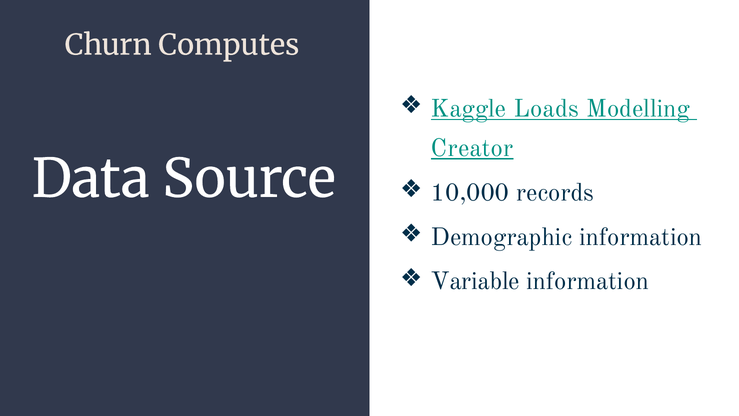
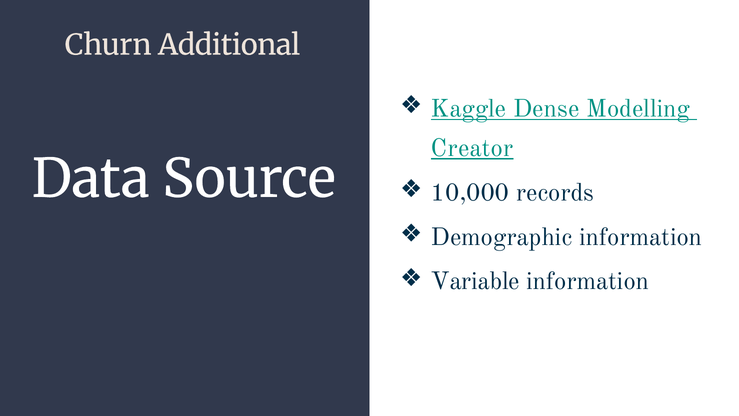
Computes: Computes -> Additional
Loads: Loads -> Dense
